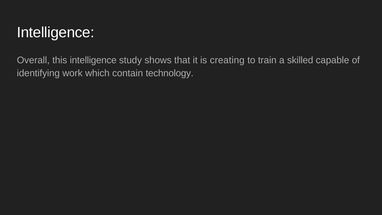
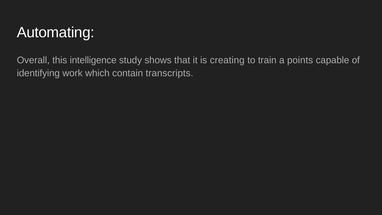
Intelligence at (56, 32): Intelligence -> Automating
skilled: skilled -> points
technology: technology -> transcripts
